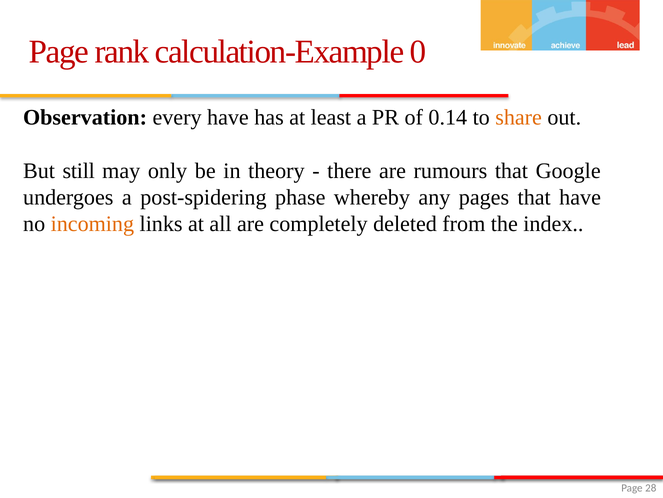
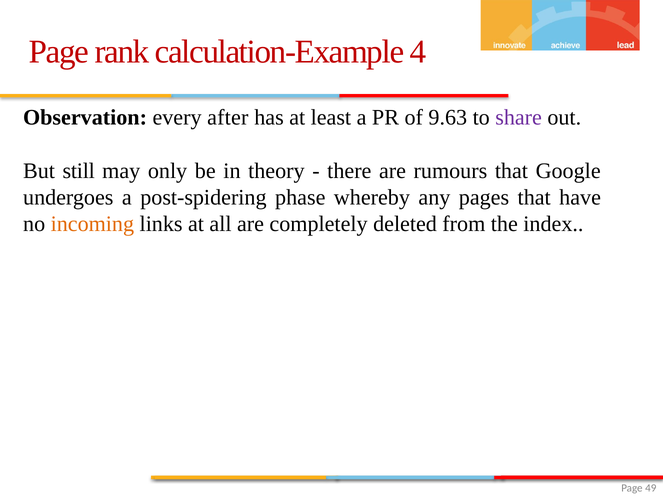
0: 0 -> 4
every have: have -> after
0.14: 0.14 -> 9.63
share colour: orange -> purple
28: 28 -> 49
